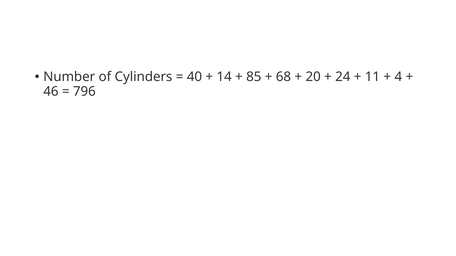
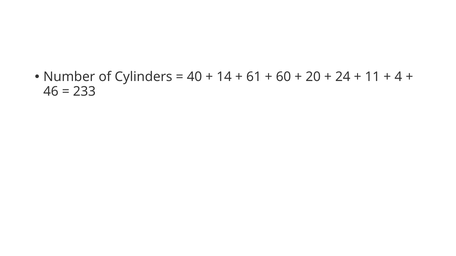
85: 85 -> 61
68: 68 -> 60
796: 796 -> 233
